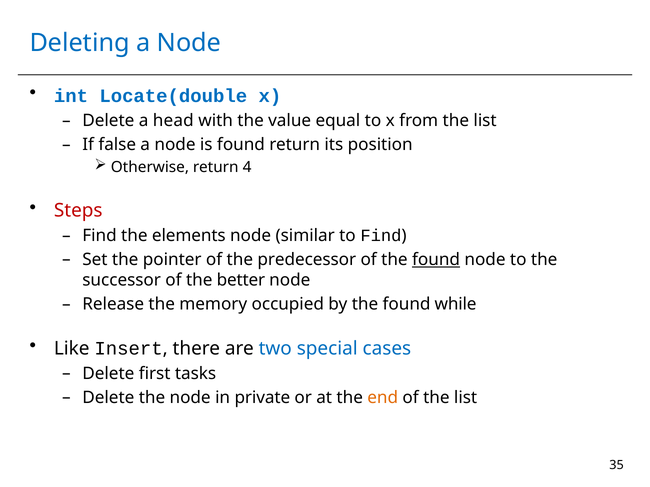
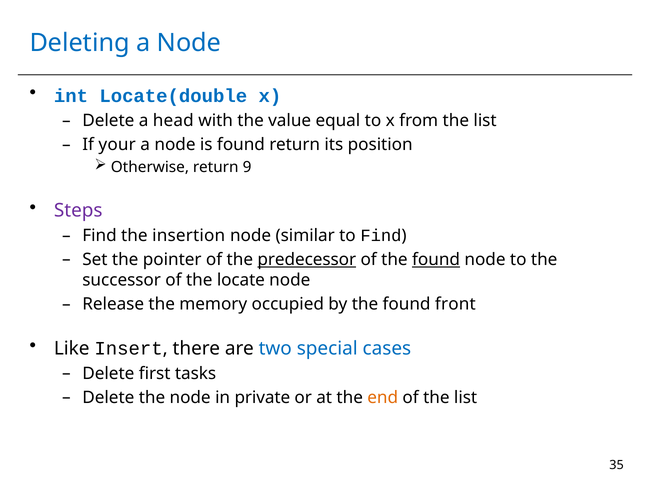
false: false -> your
4: 4 -> 9
Steps colour: red -> purple
elements: elements -> insertion
predecessor underline: none -> present
better: better -> locate
while: while -> front
